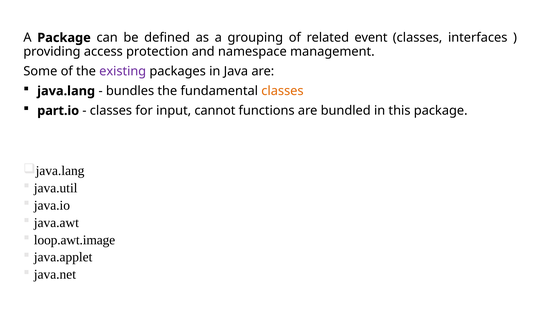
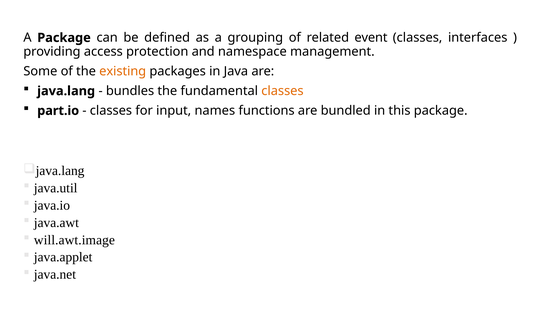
existing colour: purple -> orange
cannot: cannot -> names
loop.awt.image: loop.awt.image -> will.awt.image
